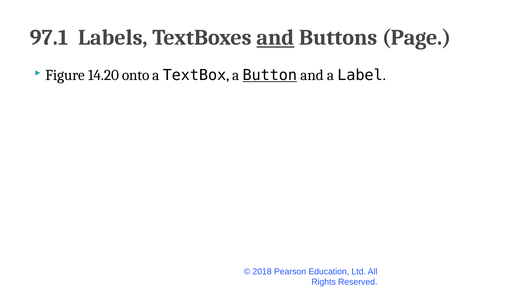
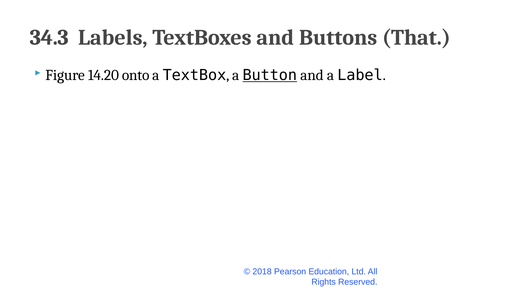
97.1: 97.1 -> 34.3
and at (275, 37) underline: present -> none
Page: Page -> That
